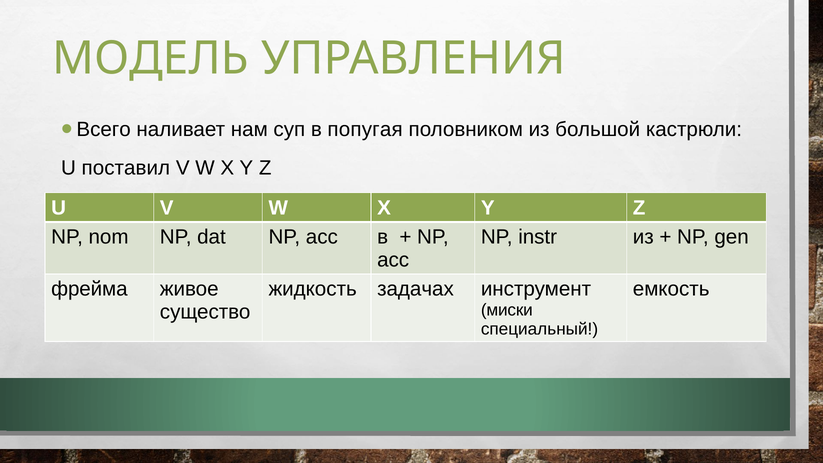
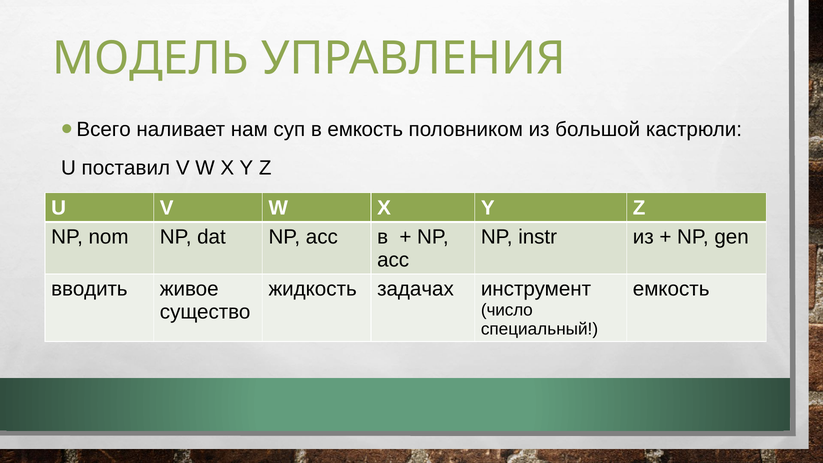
в попугая: попугая -> емкость
фрейма: фрейма -> вводить
миски: миски -> число
